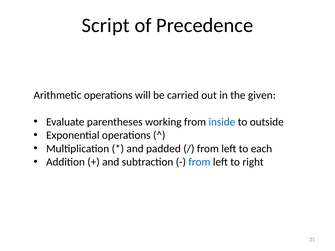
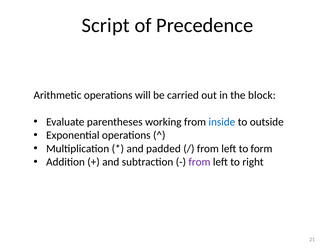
given: given -> block
each: each -> form
from at (199, 162) colour: blue -> purple
